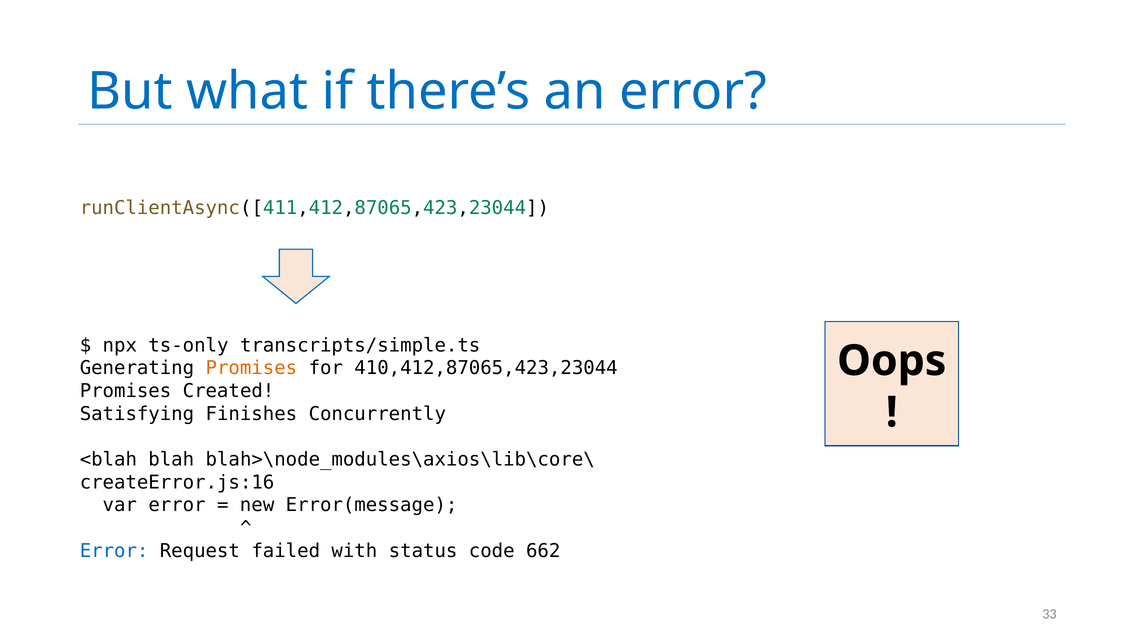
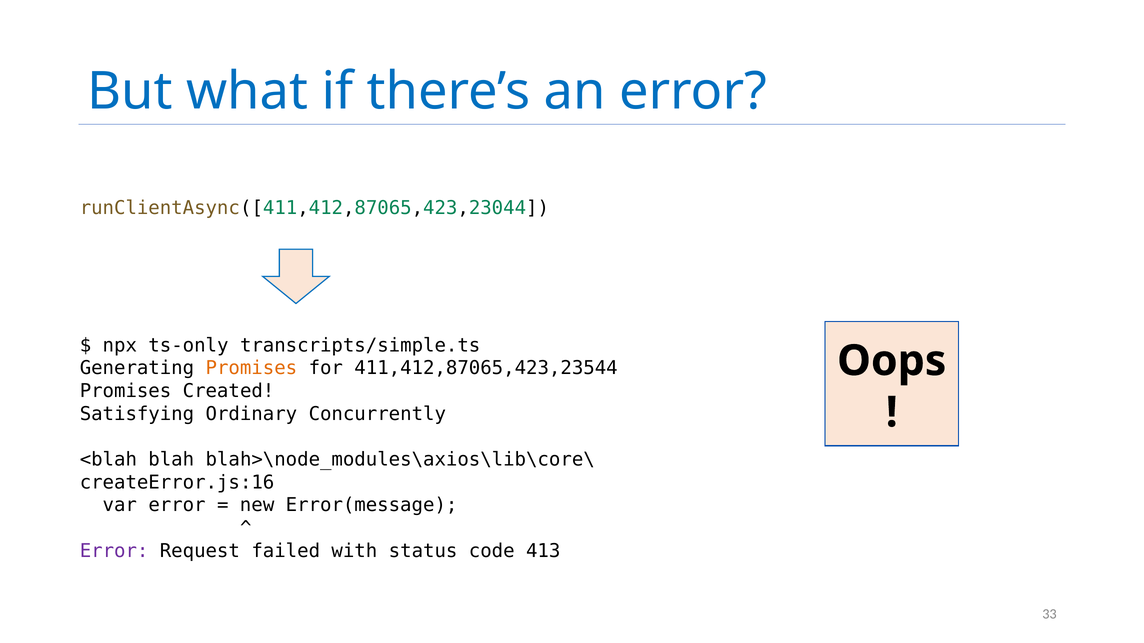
410,412,87065,423,23044: 410,412,87065,423,23044 -> 411,412,87065,423,23544
Finishes: Finishes -> Ordinary
Error at (114, 551) colour: blue -> purple
662: 662 -> 413
